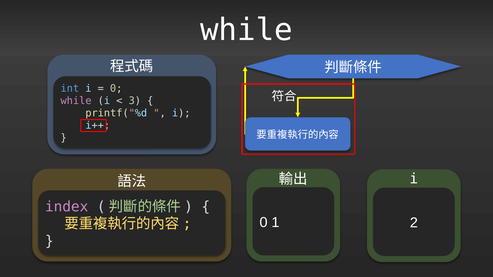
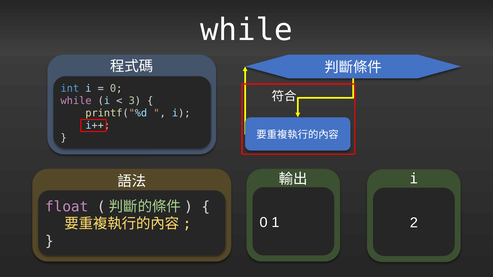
index: index -> float
